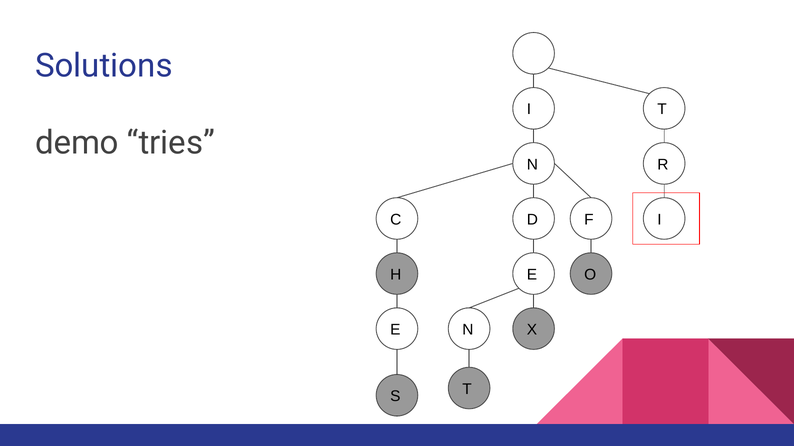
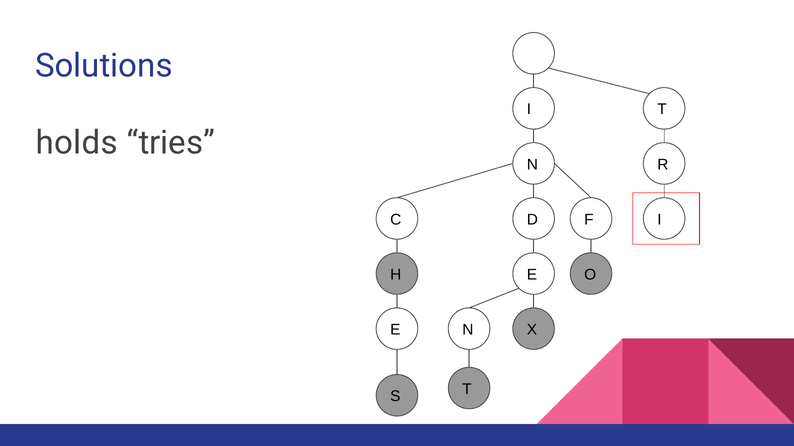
demo: demo -> holds
